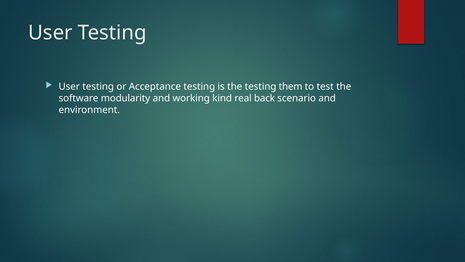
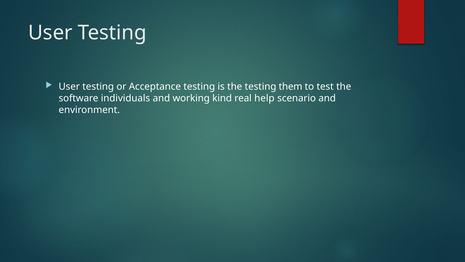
modularity: modularity -> individuals
back: back -> help
